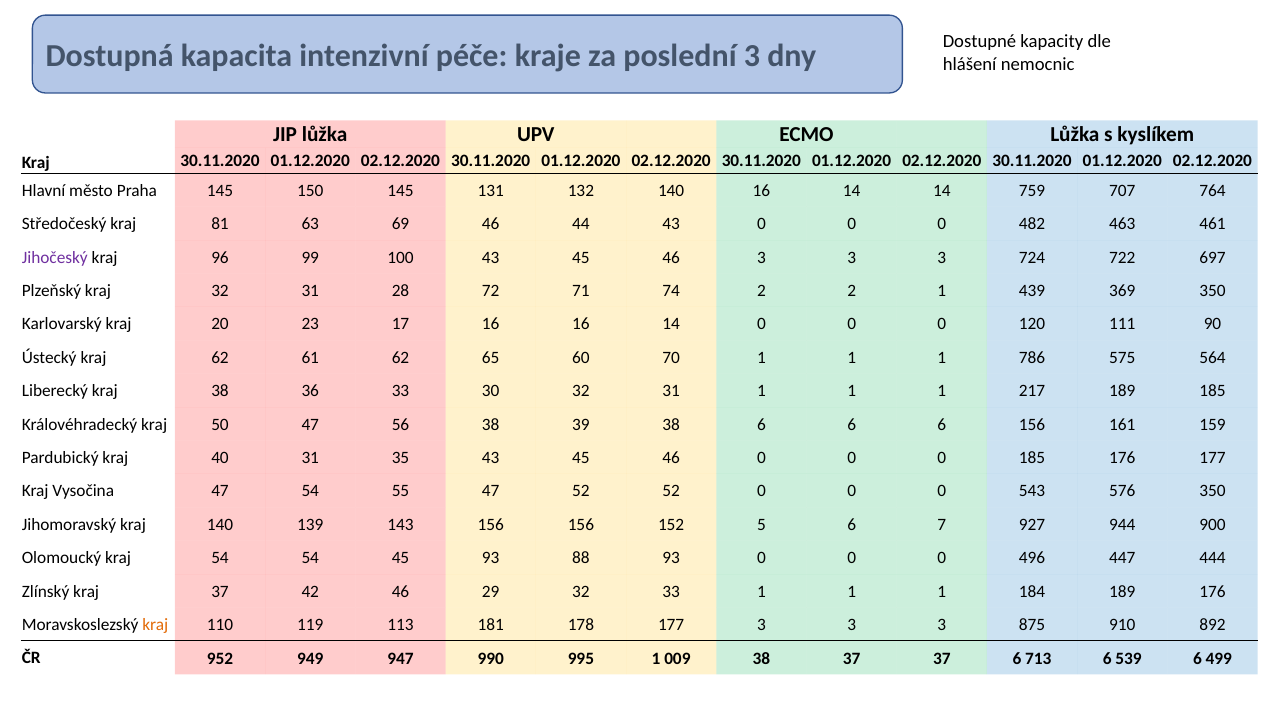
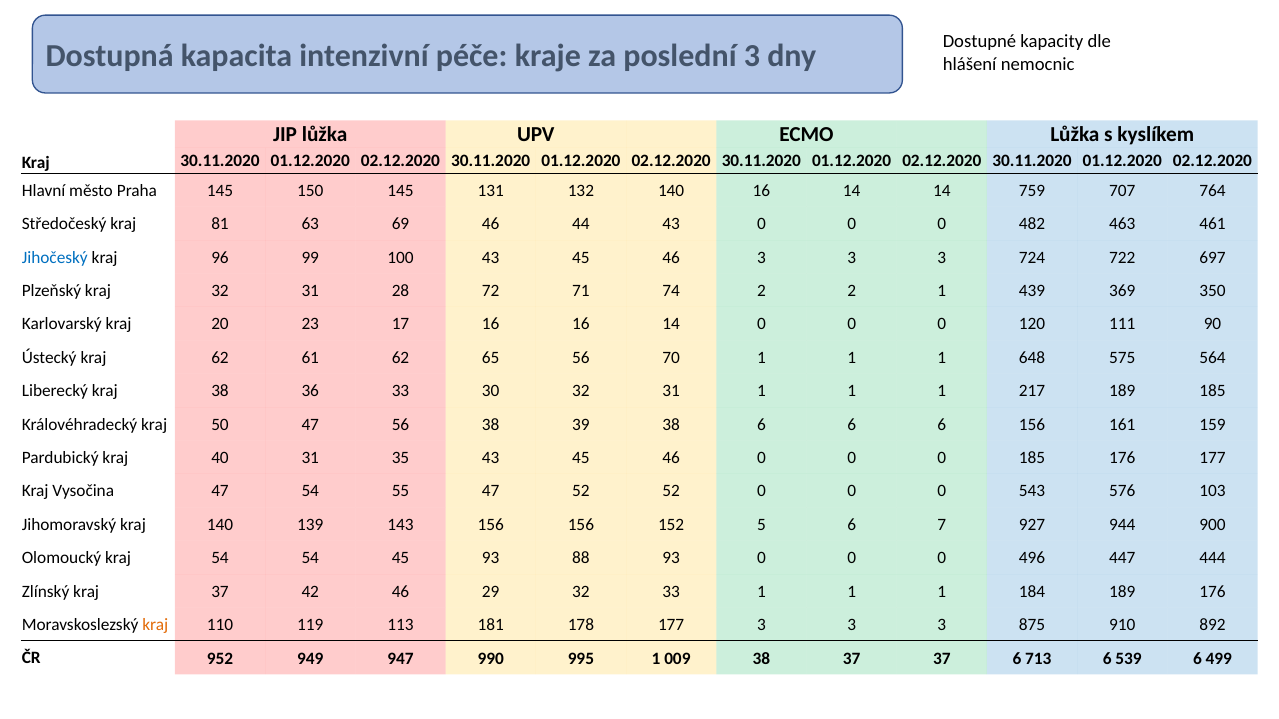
Jihočeský colour: purple -> blue
65 60: 60 -> 56
786: 786 -> 648
576 350: 350 -> 103
